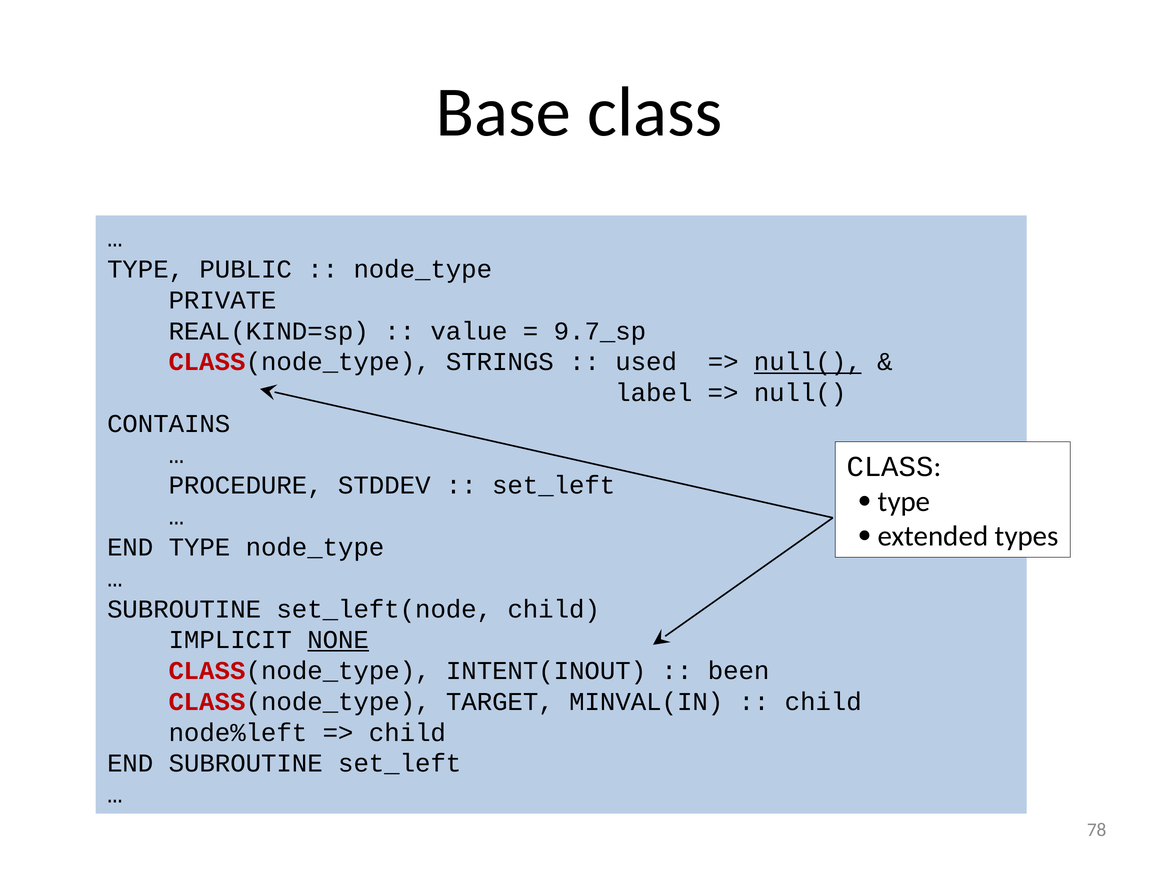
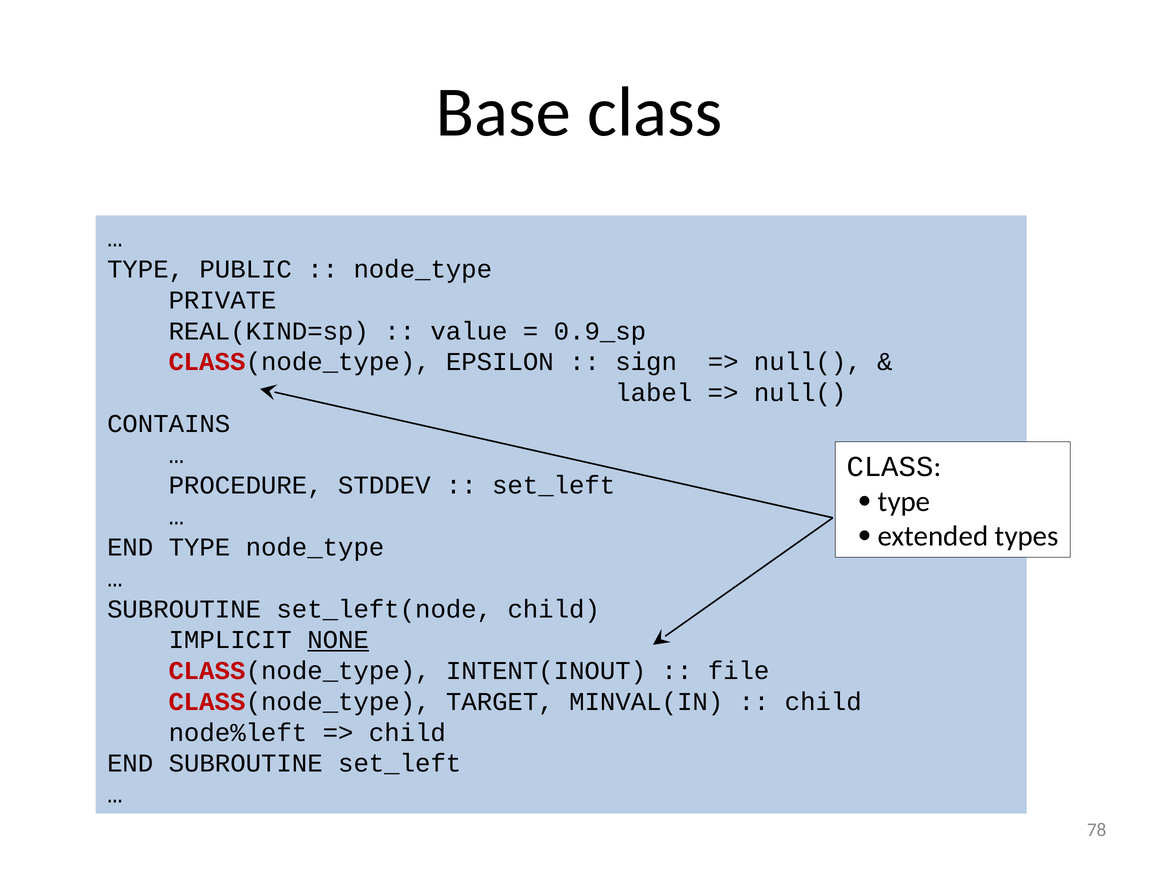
9.7_sp: 9.7_sp -> 0.9_sp
STRINGS: STRINGS -> EPSILON
used: used -> sign
null( at (808, 362) underline: present -> none
been: been -> file
